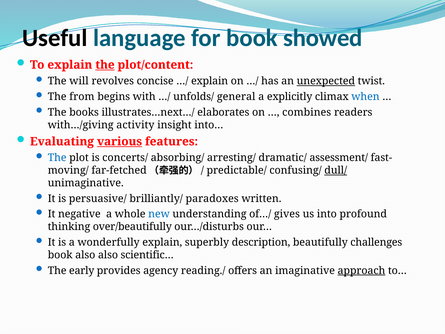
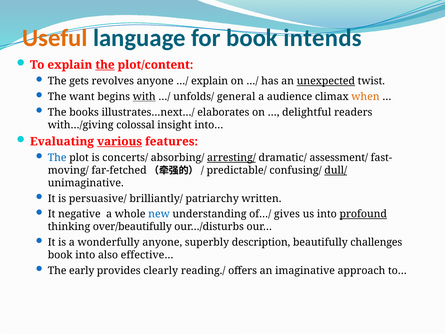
Useful colour: black -> orange
showed: showed -> intends
will: will -> gets
revolves concise: concise -> anyone
from: from -> want
with underline: none -> present
explicitly: explicitly -> audience
when colour: blue -> orange
combines: combines -> delightful
activity: activity -> colossal
arresting/ underline: none -> present
paradoxes: paradoxes -> patriarchy
profound underline: none -> present
wonderfully explain: explain -> anyone
book also: also -> into
scientific…: scientific… -> effective…
agency: agency -> clearly
approach underline: present -> none
